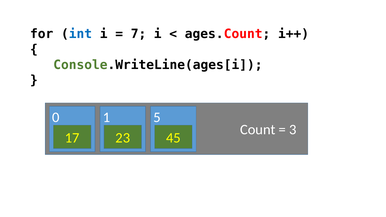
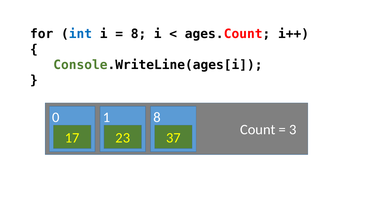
7 at (139, 34): 7 -> 8
1 5: 5 -> 8
45: 45 -> 37
